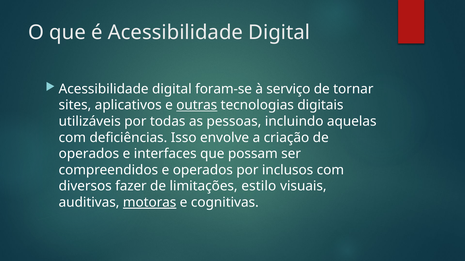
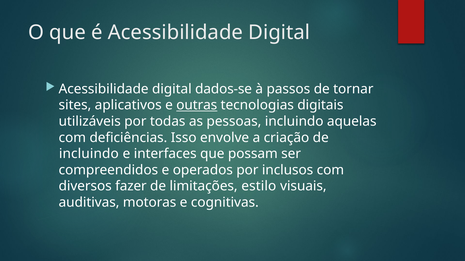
foram-se: foram-se -> dados-se
serviço: serviço -> passos
operados at (89, 154): operados -> incluindo
motoras underline: present -> none
